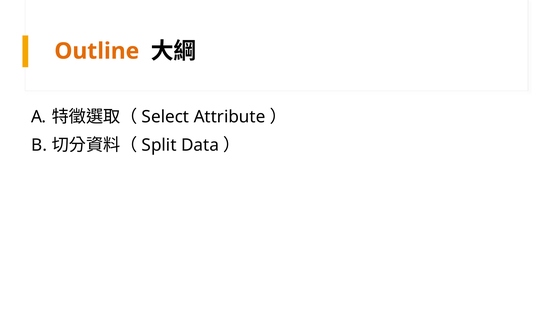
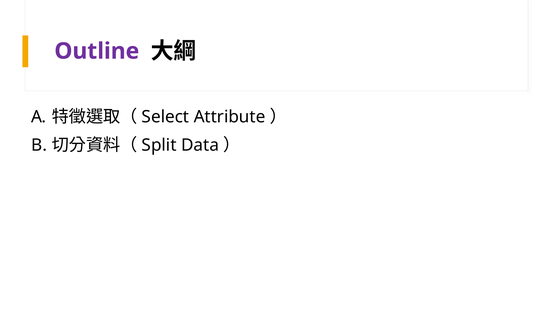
Outline colour: orange -> purple
